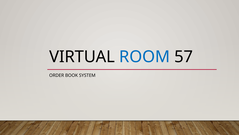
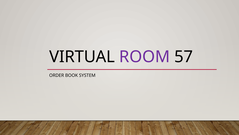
ROOM colour: blue -> purple
